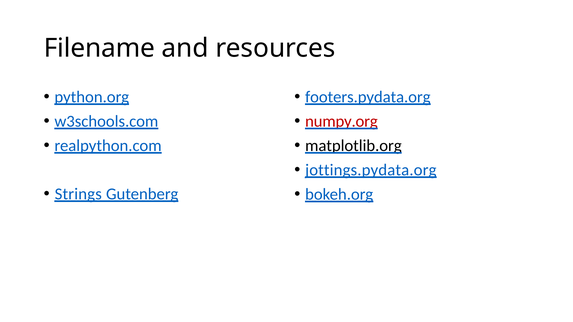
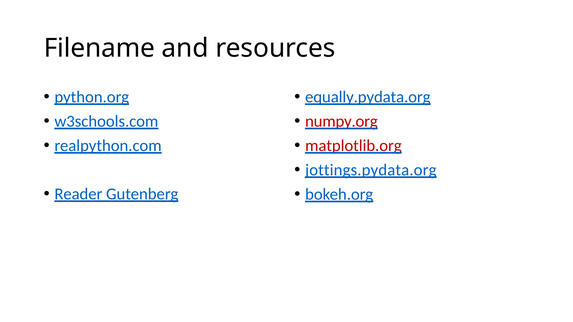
footers.pydata.org: footers.pydata.org -> equally.pydata.org
matplotlib.org colour: black -> red
Strings: Strings -> Reader
